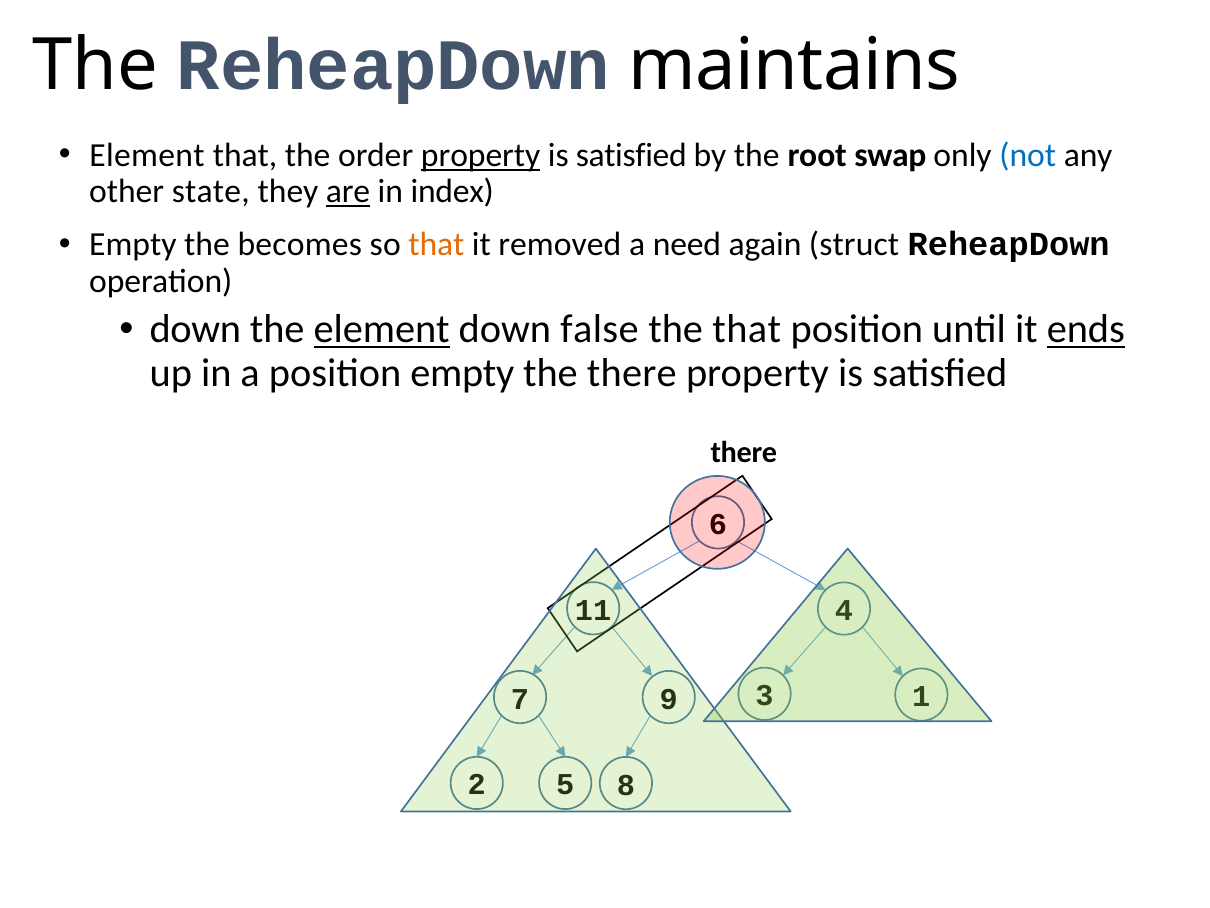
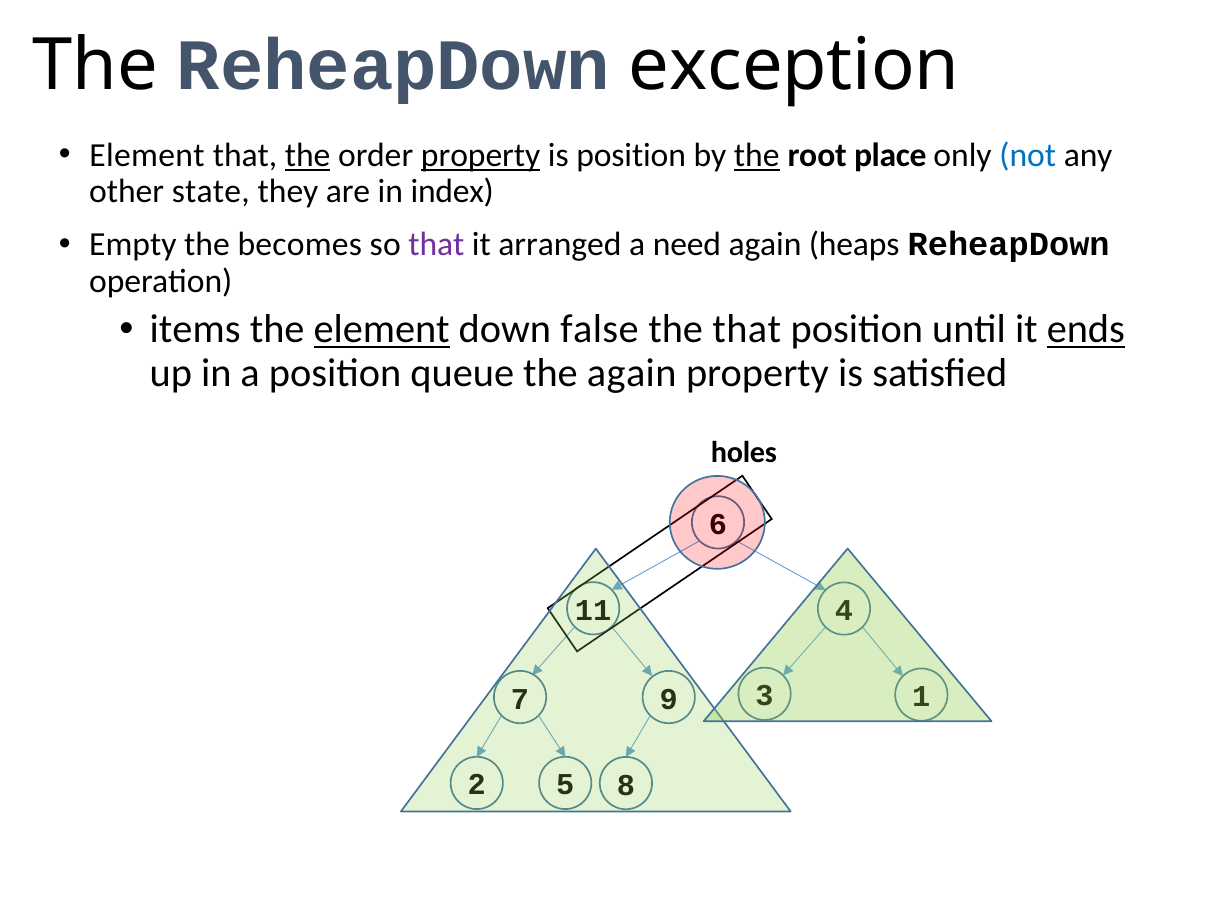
maintains: maintains -> exception
the at (308, 155) underline: none -> present
satisfied at (631, 155): satisfied -> position
the at (757, 155) underline: none -> present
swap: swap -> place
are underline: present -> none
that at (436, 245) colour: orange -> purple
removed: removed -> arranged
struct: struct -> heaps
down at (195, 329): down -> items
position empty: empty -> queue
the there: there -> again
there at (744, 452): there -> holes
